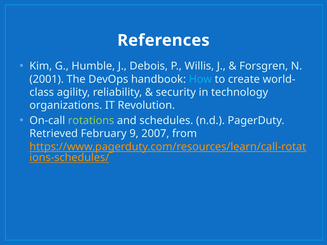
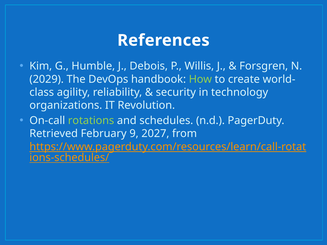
2001: 2001 -> 2029
How colour: light blue -> light green
2007: 2007 -> 2027
